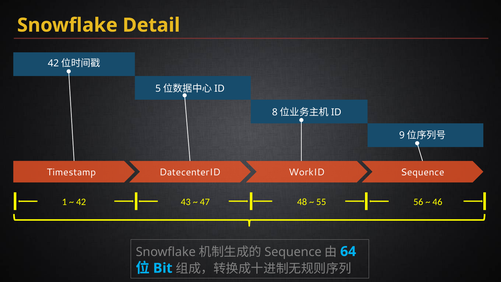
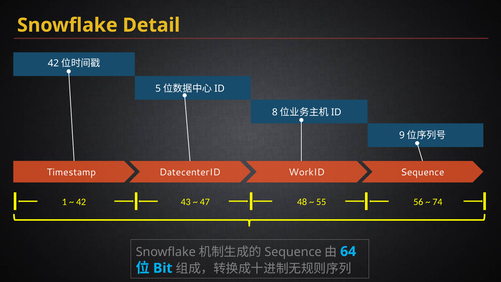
46: 46 -> 74
